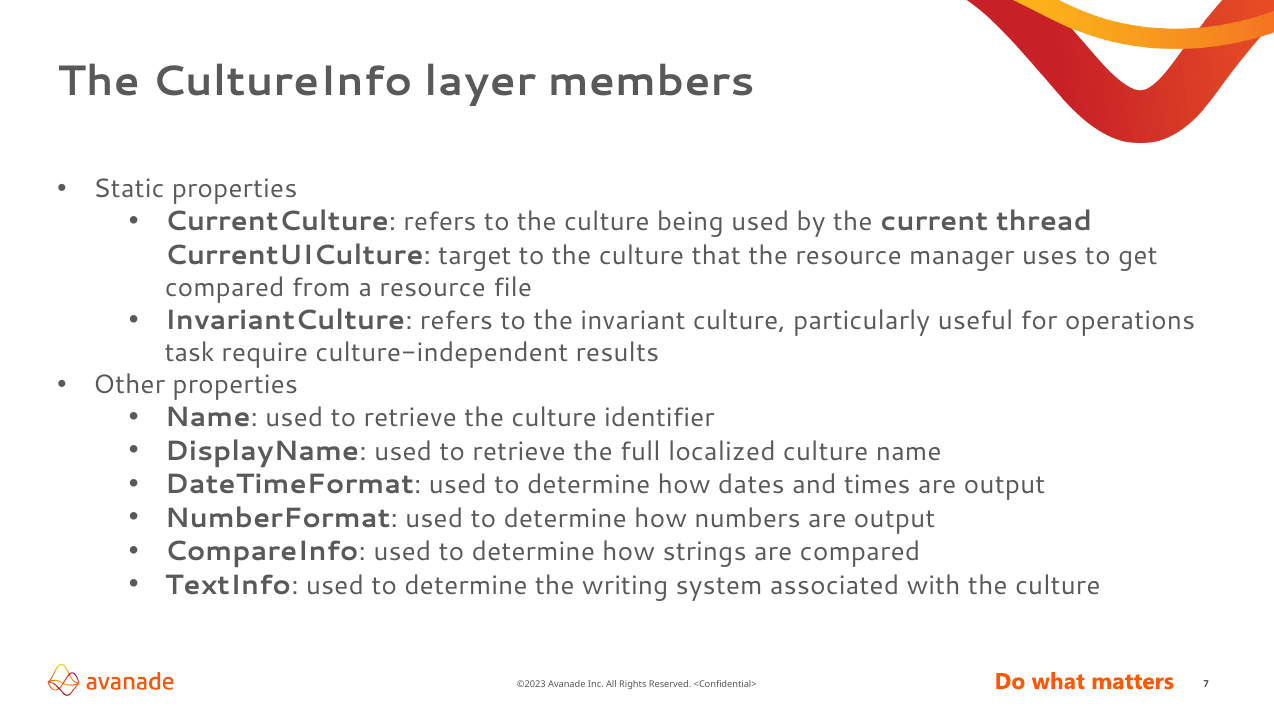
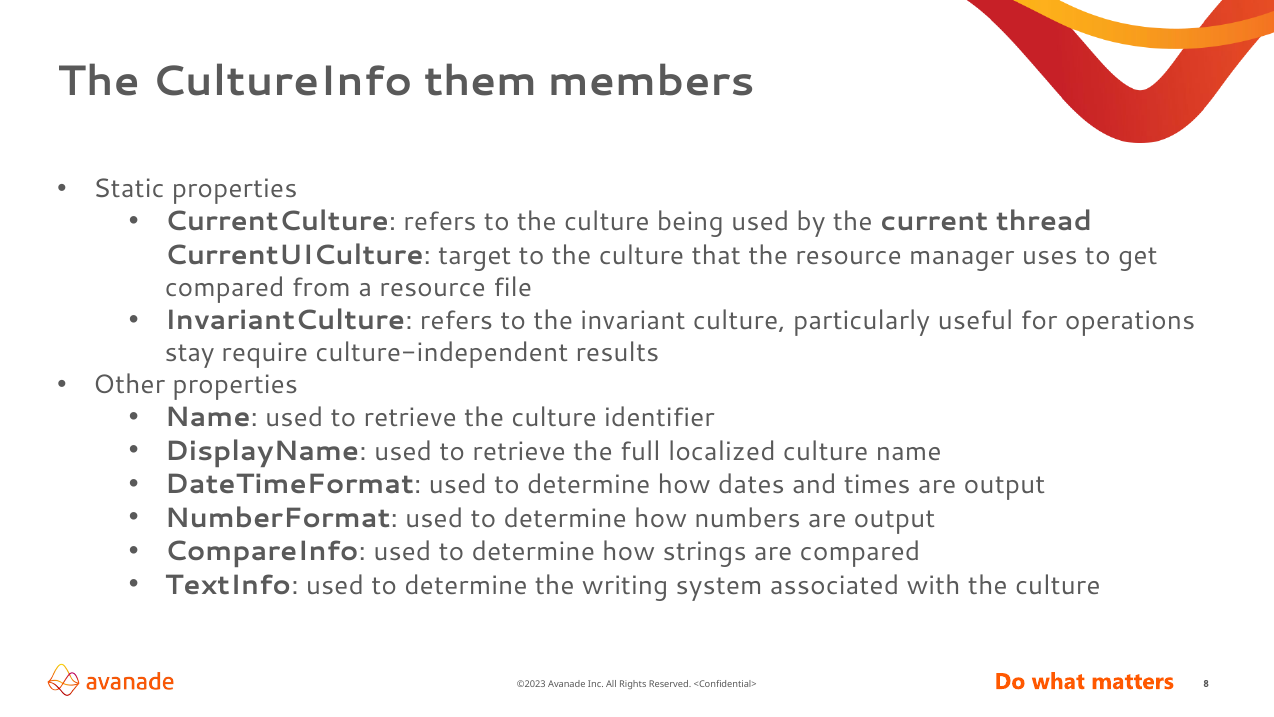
layer: layer -> them
task: task -> stay
7: 7 -> 8
